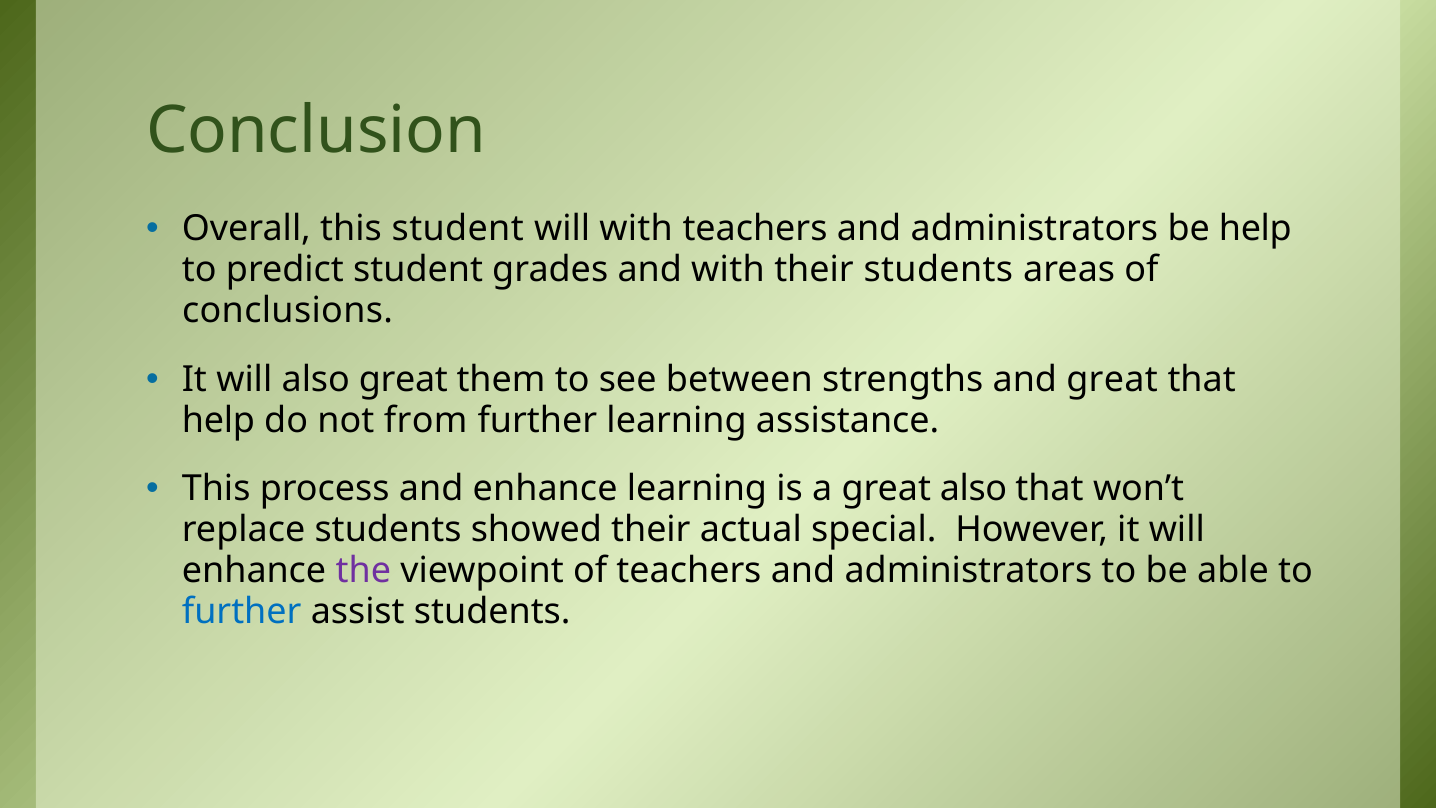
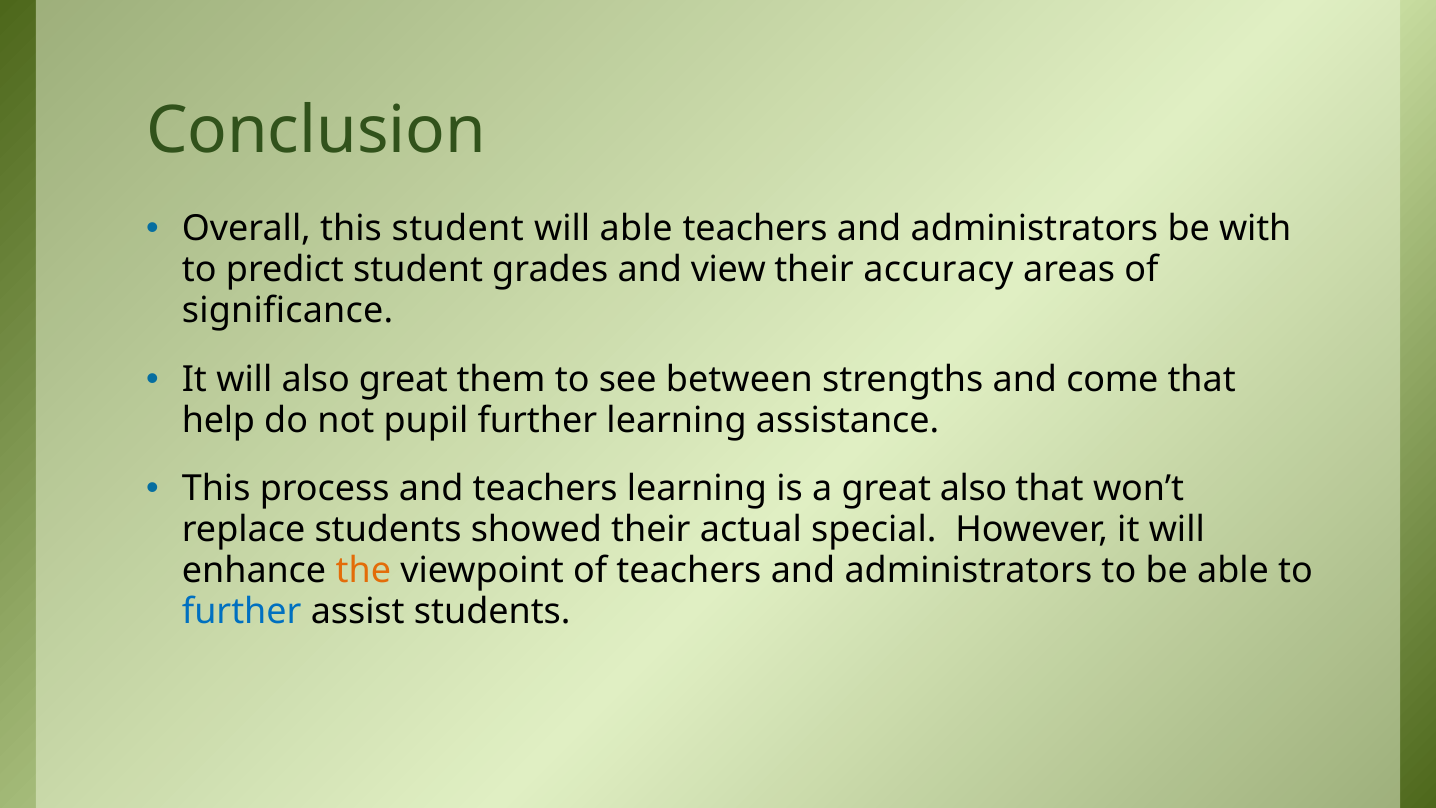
will with: with -> able
be help: help -> with
and with: with -> view
their students: students -> accuracy
conclusions: conclusions -> significance
and great: great -> come
from: from -> pupil
and enhance: enhance -> teachers
the colour: purple -> orange
